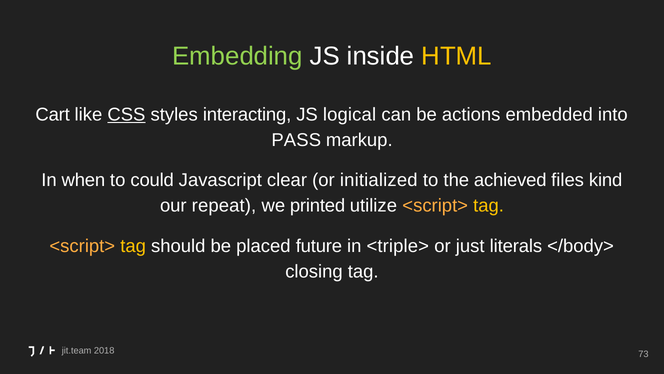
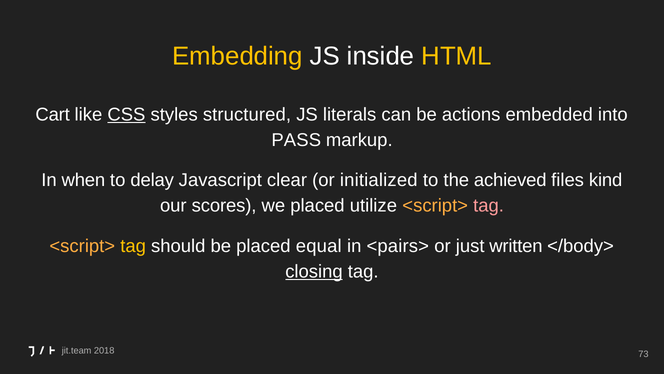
Embedding colour: light green -> yellow
interacting: interacting -> structured
logical: logical -> literals
could: could -> delay
repeat: repeat -> scores
we printed: printed -> placed
tag at (489, 205) colour: yellow -> pink
future: future -> equal
<triple>: <triple> -> <pairs>
literals: literals -> written
closing underline: none -> present
